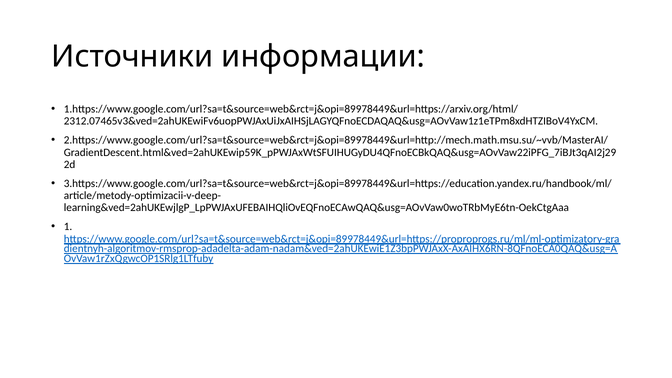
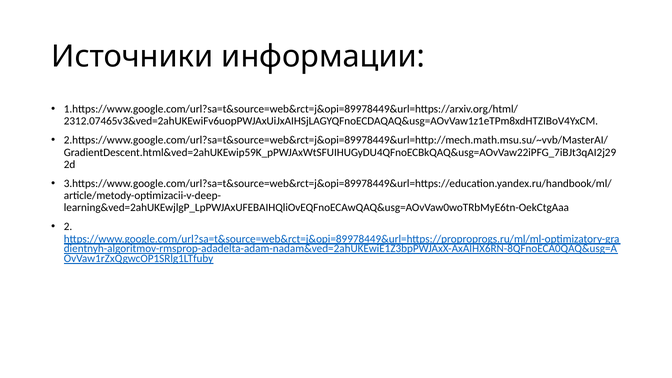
1: 1 -> 2
